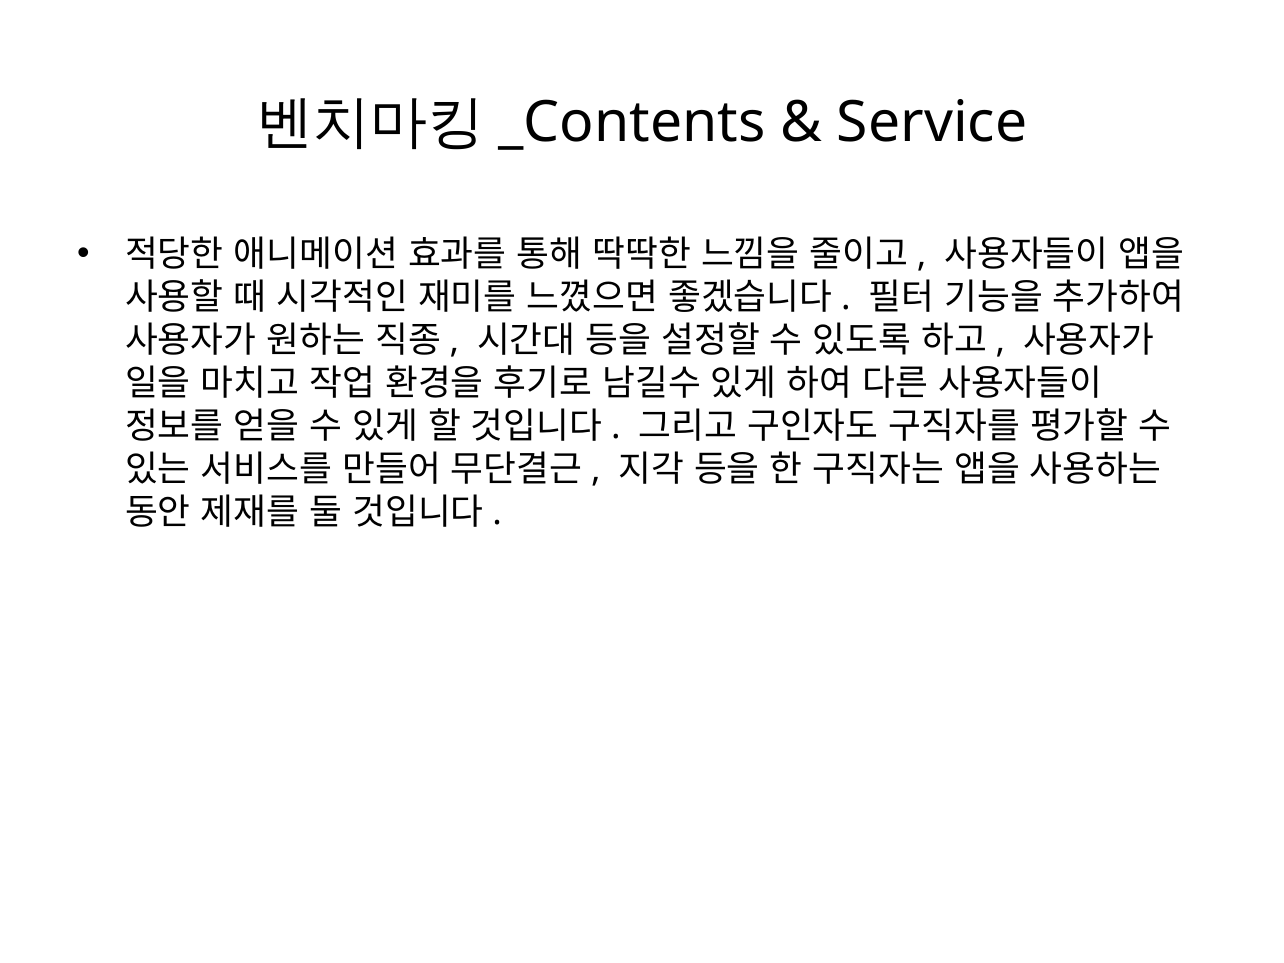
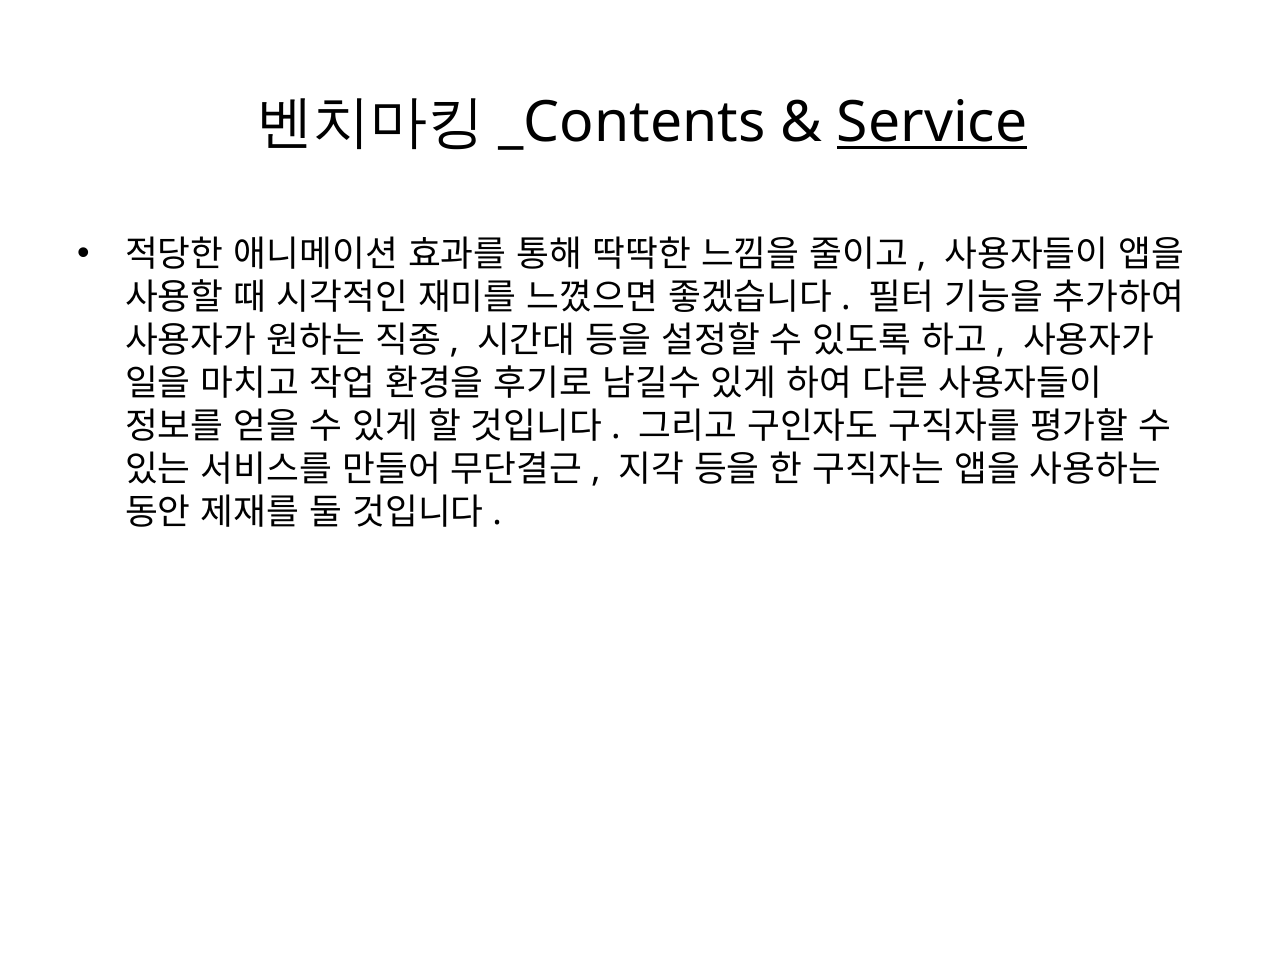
Service underline: none -> present
